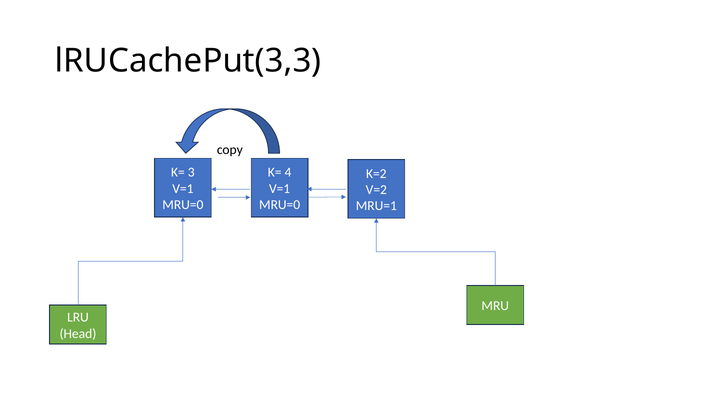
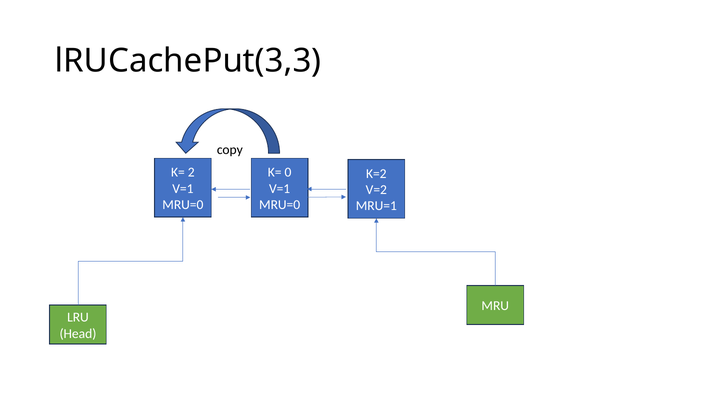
3: 3 -> 2
4: 4 -> 0
